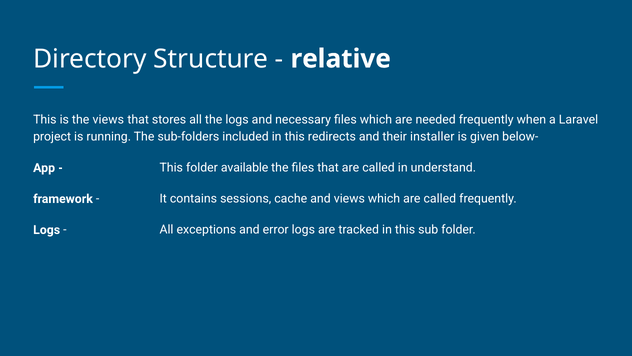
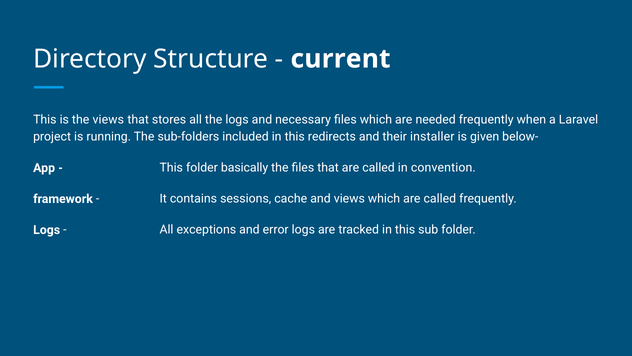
relative: relative -> current
available: available -> basically
understand: understand -> convention
